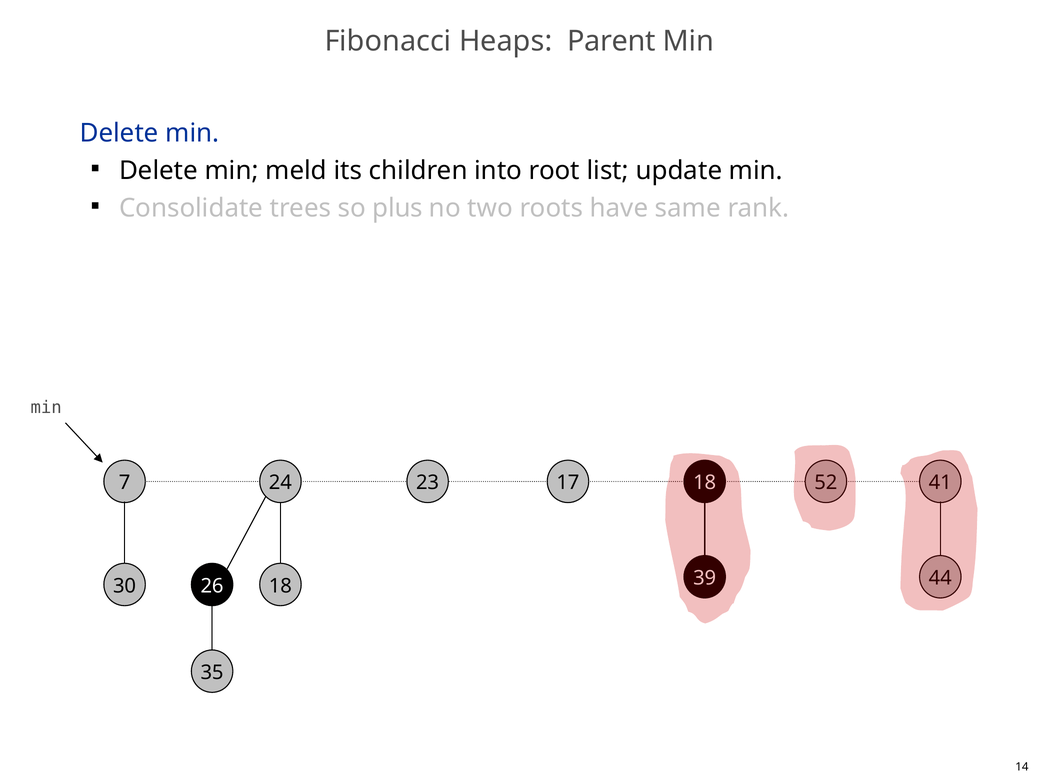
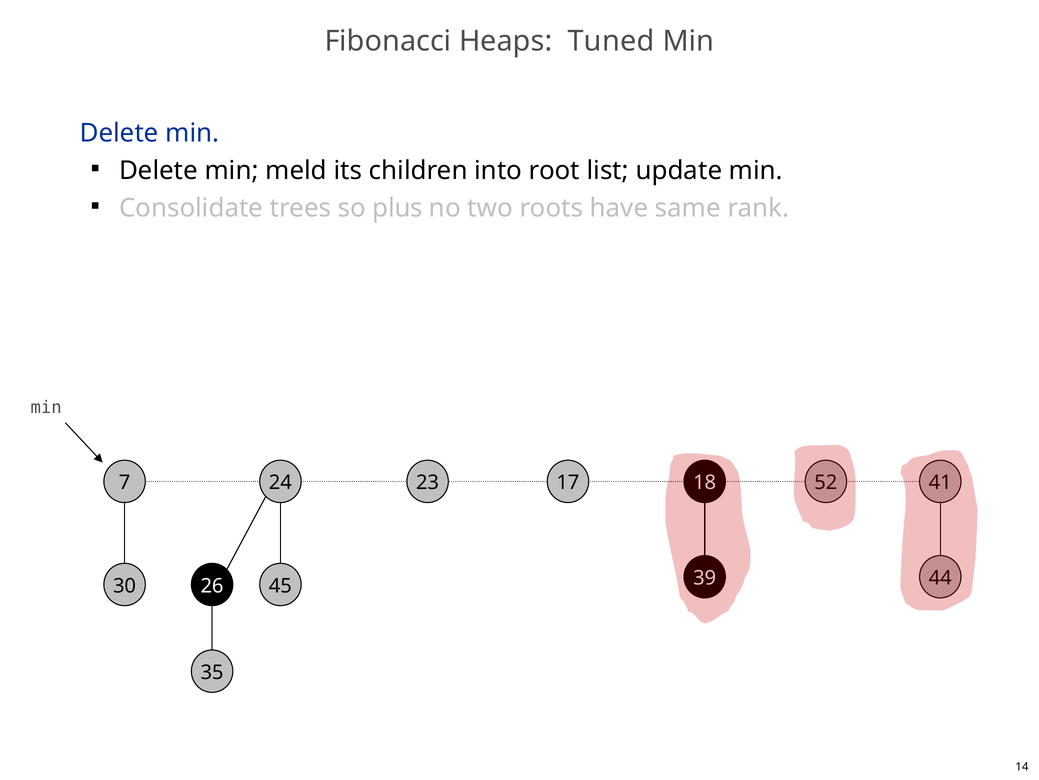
Parent: Parent -> Tuned
26 18: 18 -> 45
